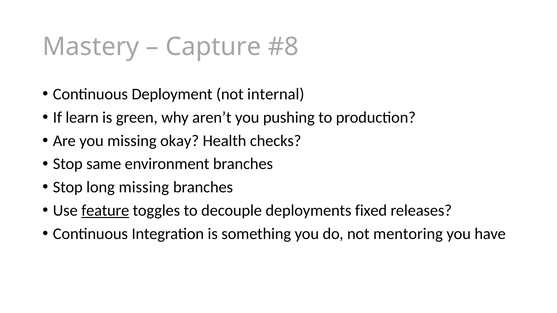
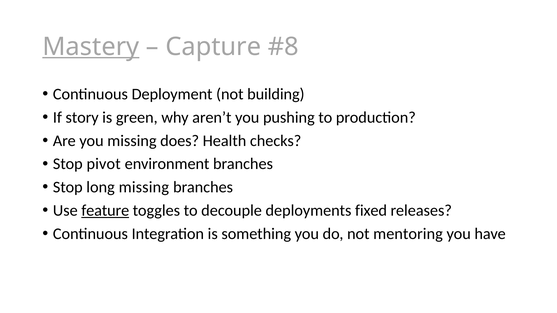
Mastery underline: none -> present
internal: internal -> building
learn: learn -> story
okay: okay -> does
same: same -> pivot
